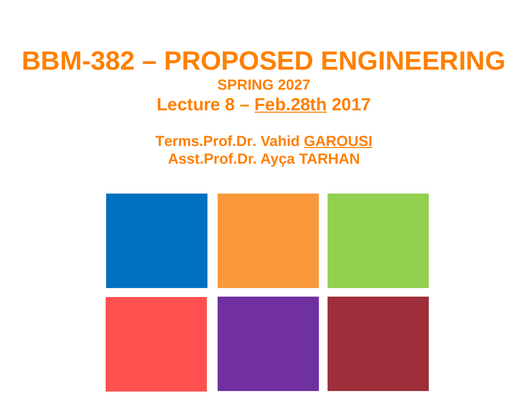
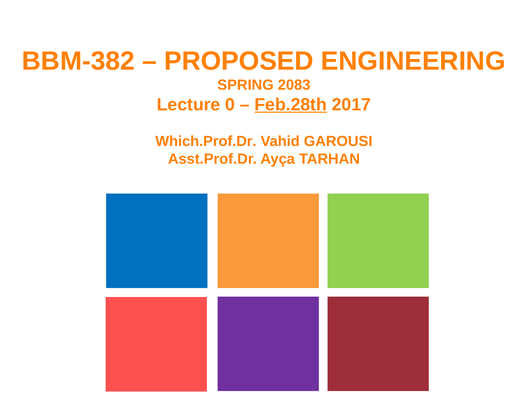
2027: 2027 -> 2083
8: 8 -> 0
Terms.Prof.Dr: Terms.Prof.Dr -> Which.Prof.Dr
GAROUSI underline: present -> none
